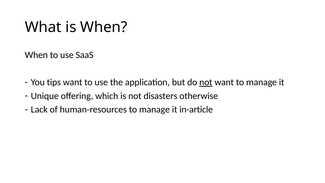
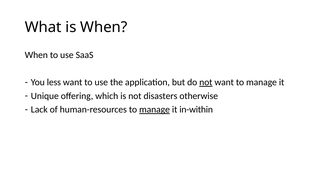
tips: tips -> less
manage at (154, 109) underline: none -> present
in-article: in-article -> in-within
